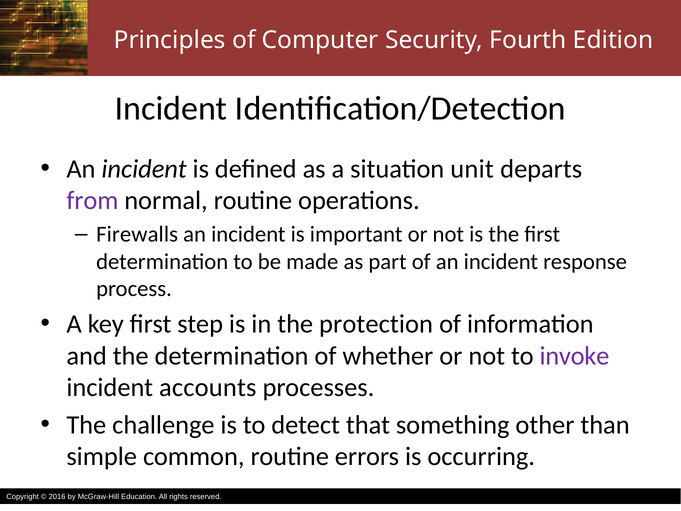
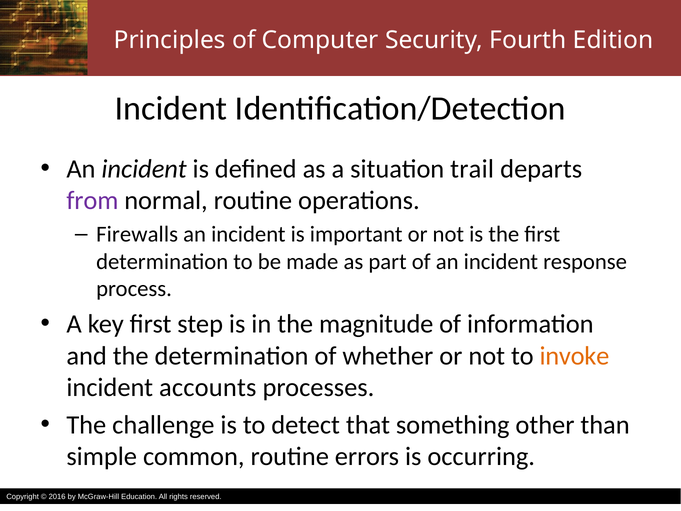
unit: unit -> trail
protection: protection -> magnitude
invoke colour: purple -> orange
